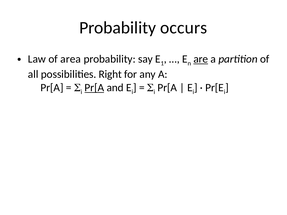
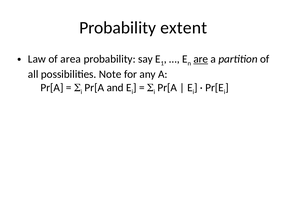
occurs: occurs -> extent
Right: Right -> Note
Pr[A at (94, 88) underline: present -> none
